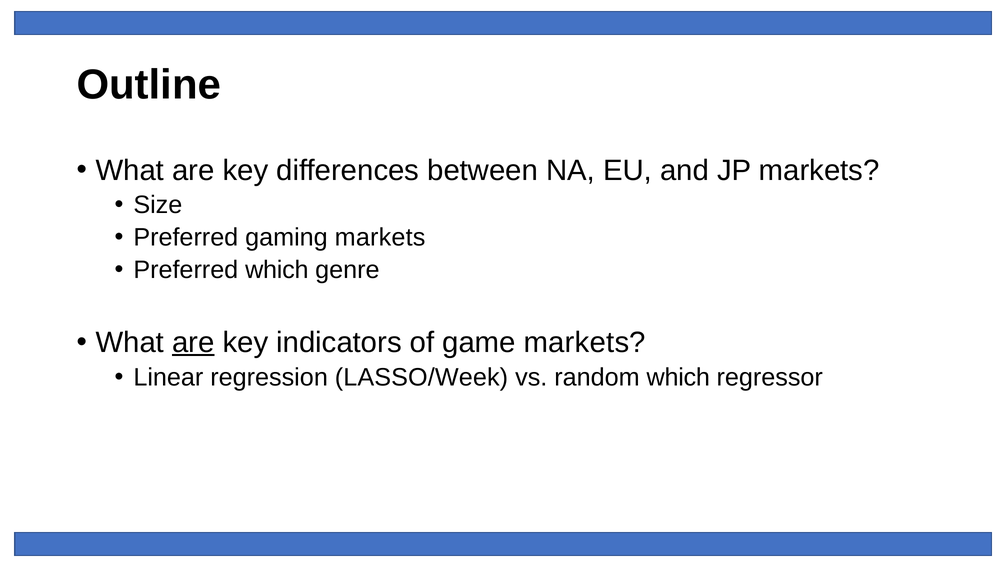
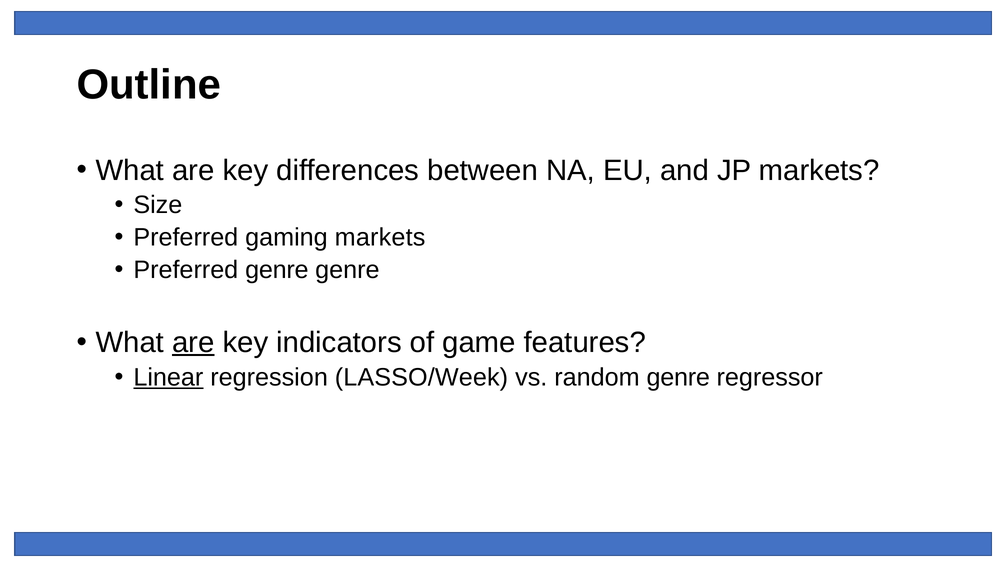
Preferred which: which -> genre
game markets: markets -> features
Linear underline: none -> present
random which: which -> genre
